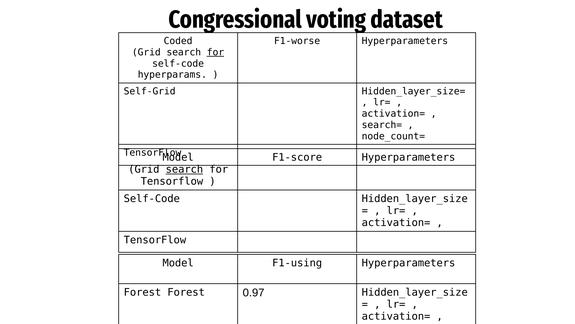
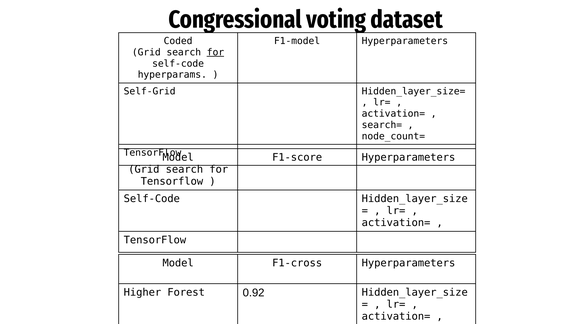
F1-worse: F1-worse -> F1-model
search at (184, 169) underline: present -> none
F1-using: F1-using -> F1-cross
Forest at (142, 292): Forest -> Higher
0.97: 0.97 -> 0.92
